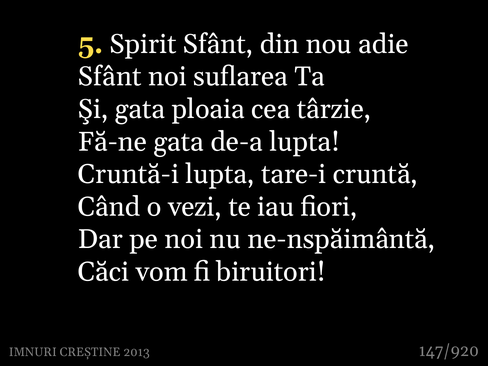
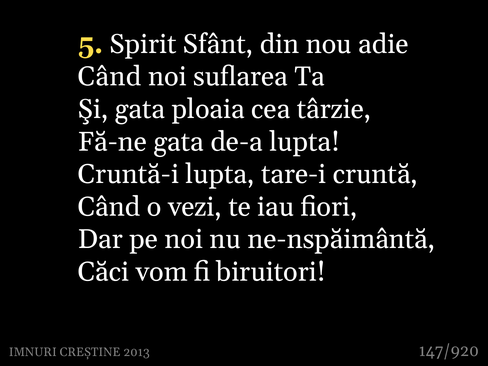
Sfânt at (110, 77): Sfânt -> Când
